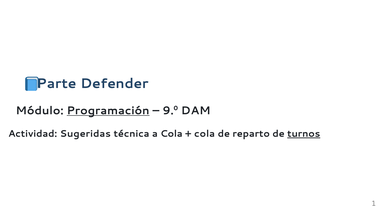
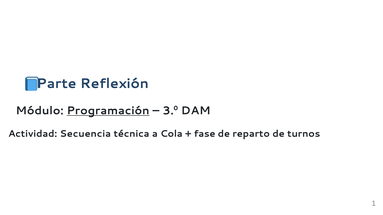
Defender: Defender -> Reflexión
9.º: 9.º -> 3.º
Sugeridas: Sugeridas -> Secuencia
cola at (205, 134): cola -> fase
turnos underline: present -> none
